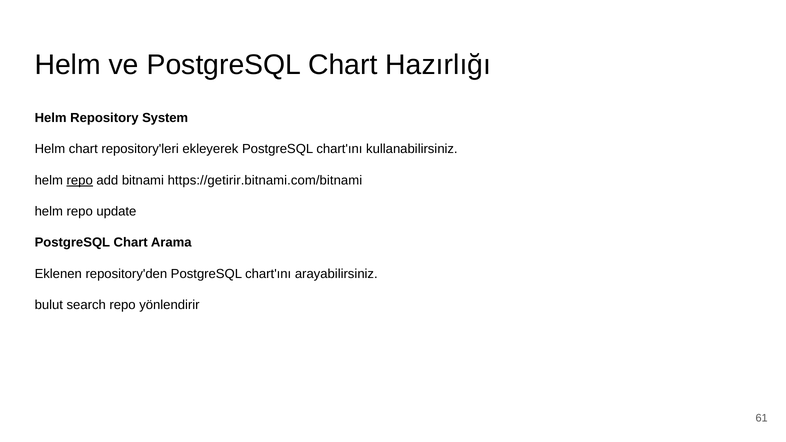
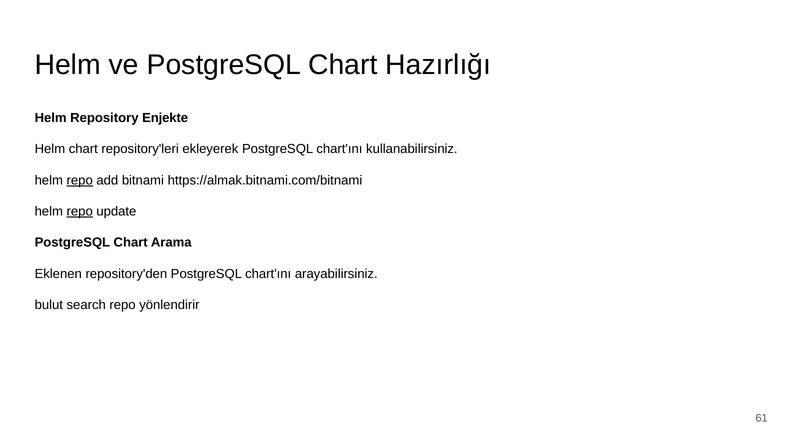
System: System -> Enjekte
https://getirir.bitnami.com/bitnami: https://getirir.bitnami.com/bitnami -> https://almak.bitnami.com/bitnami
repo at (80, 212) underline: none -> present
